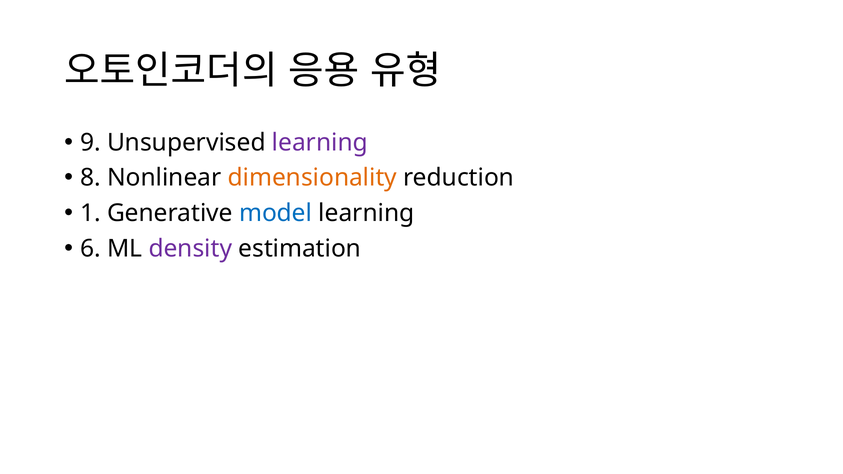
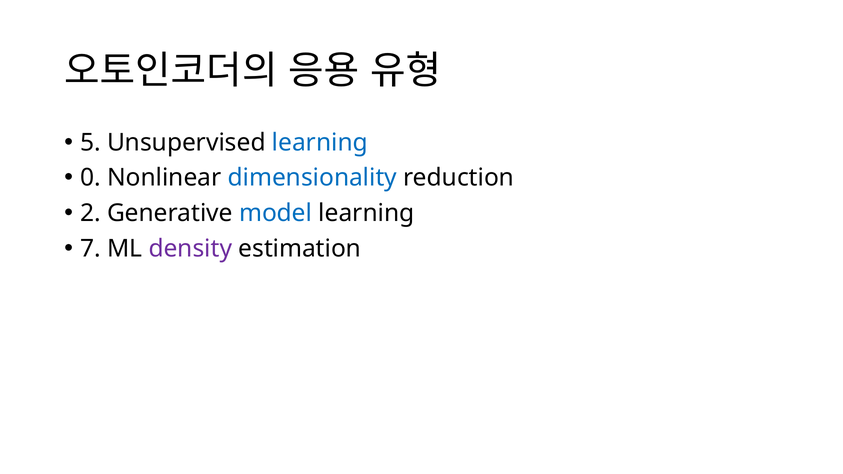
9: 9 -> 5
learning at (320, 143) colour: purple -> blue
8: 8 -> 0
dimensionality colour: orange -> blue
1: 1 -> 2
6: 6 -> 7
